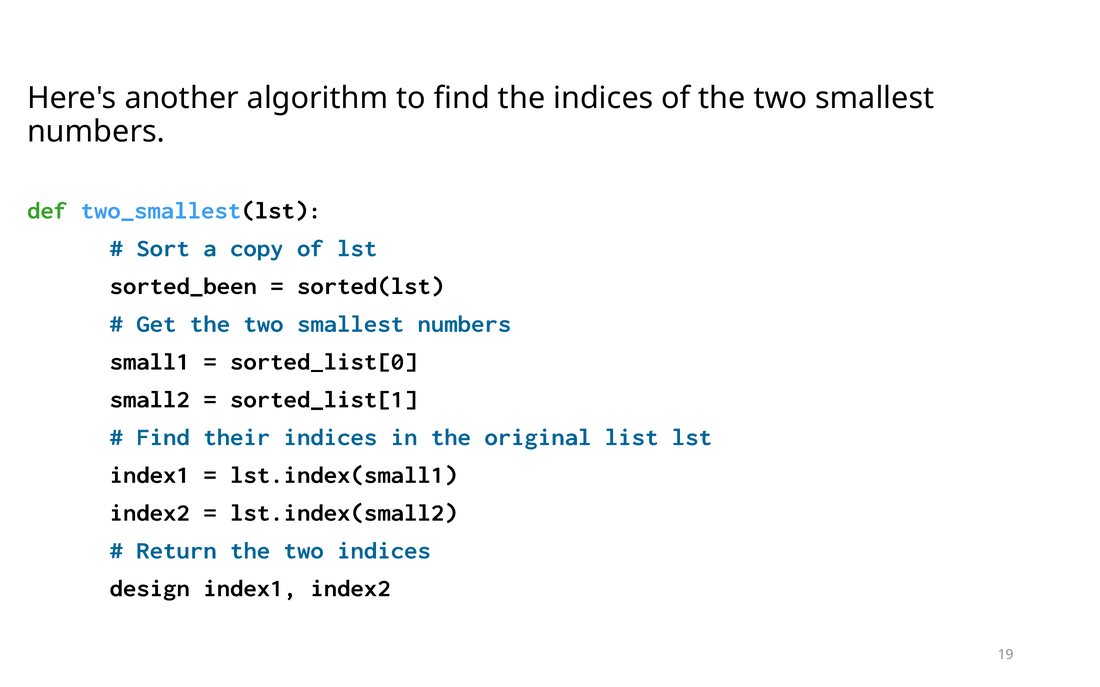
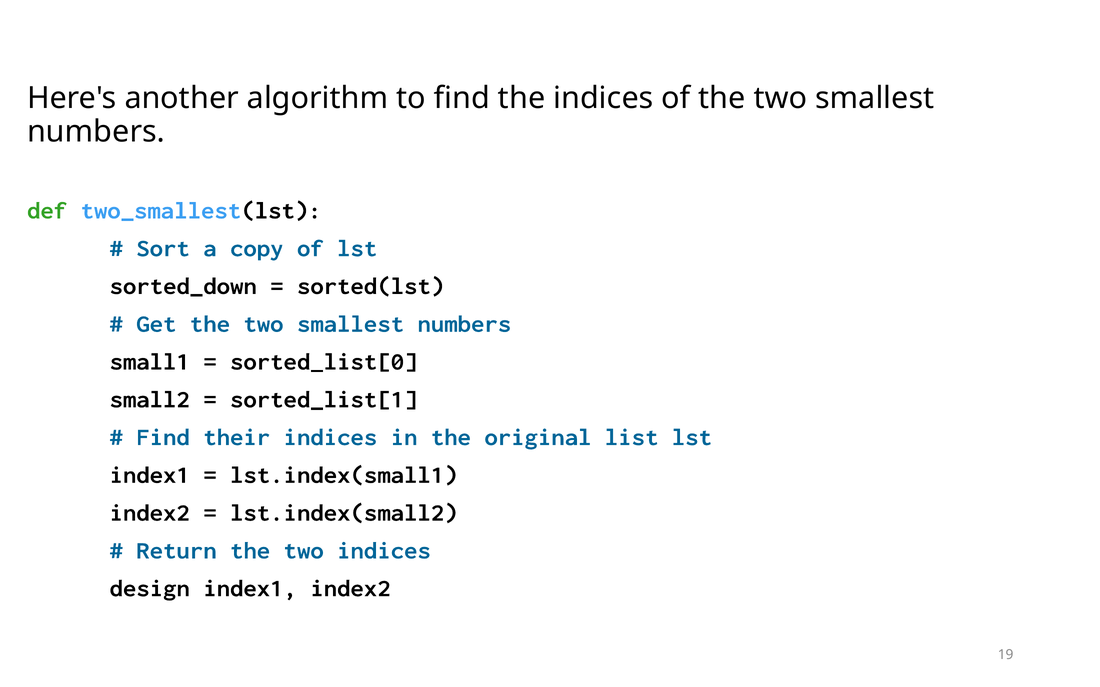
sorted_been: sorted_been -> sorted_down
